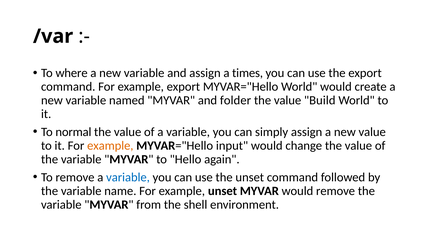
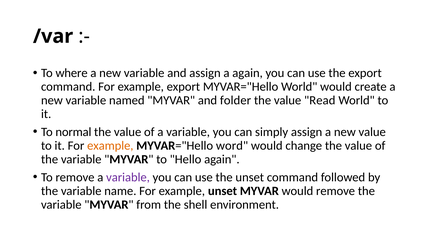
a times: times -> again
Build: Build -> Read
input: input -> word
variable at (128, 177) colour: blue -> purple
